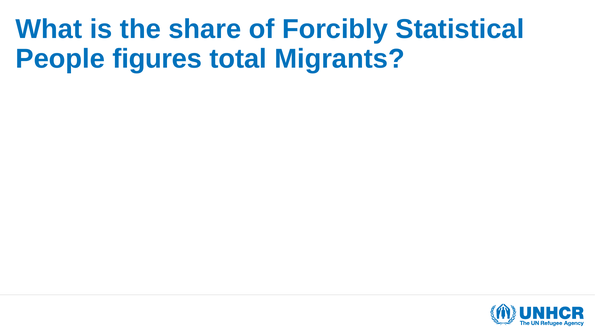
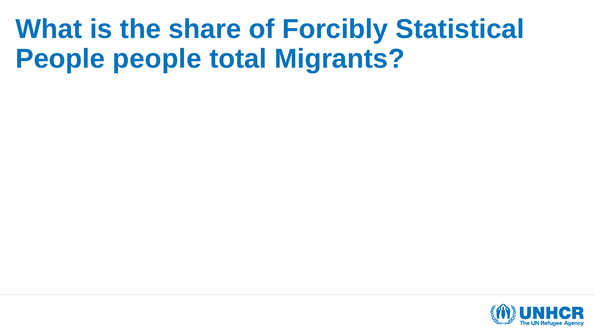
People figures: figures -> people
